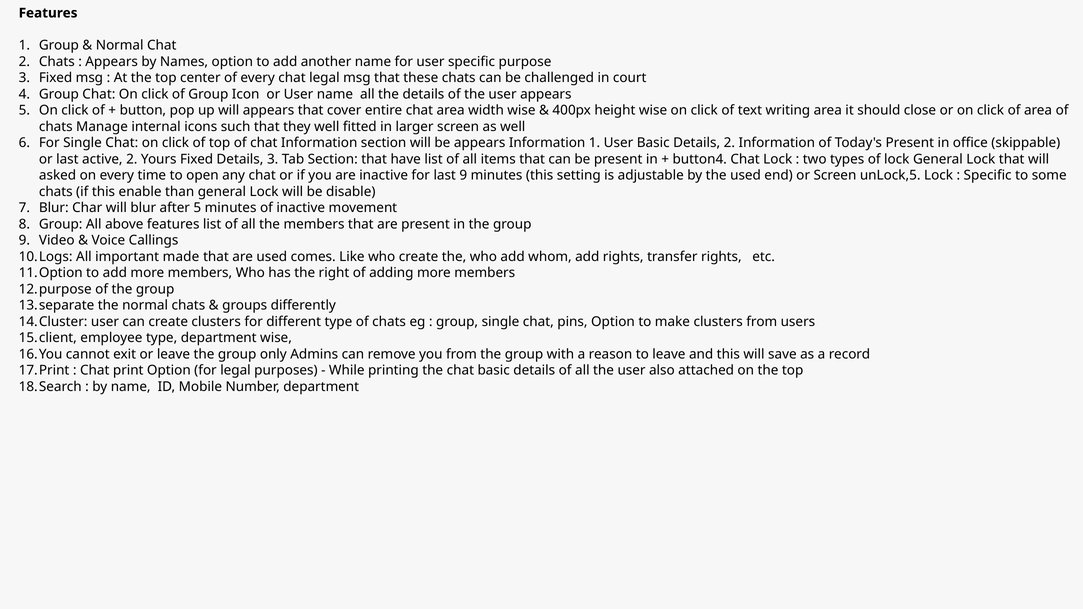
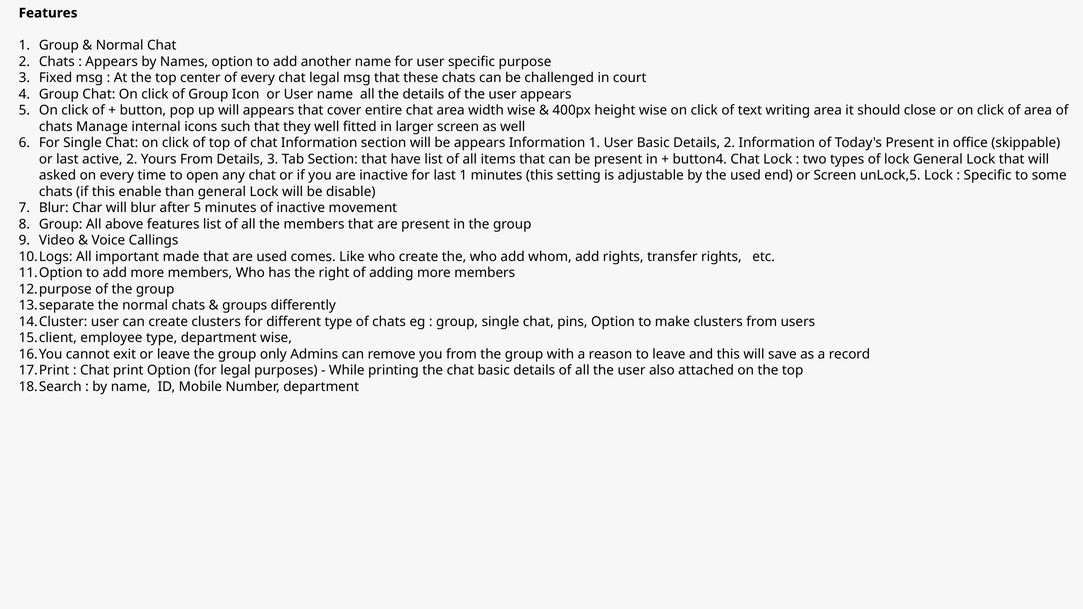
Yours Fixed: Fixed -> From
last 9: 9 -> 1
